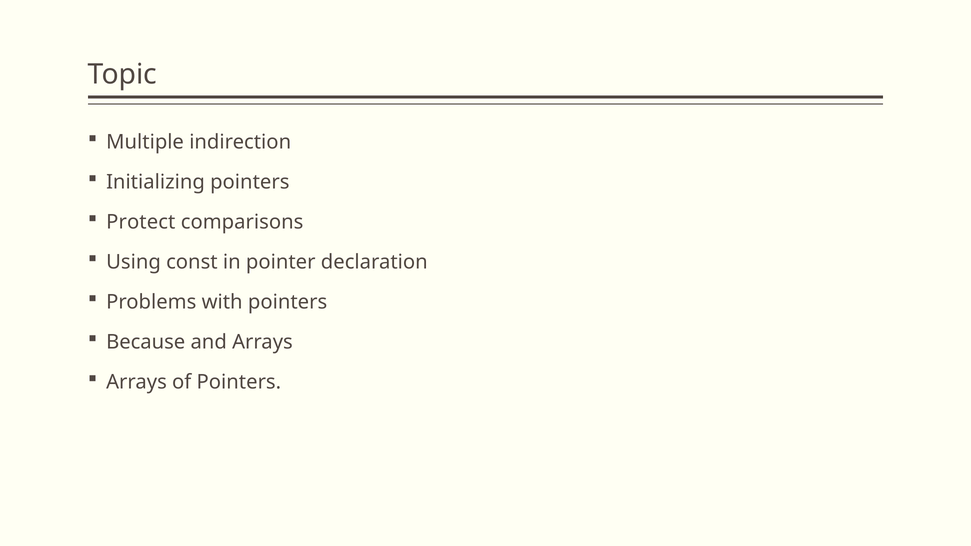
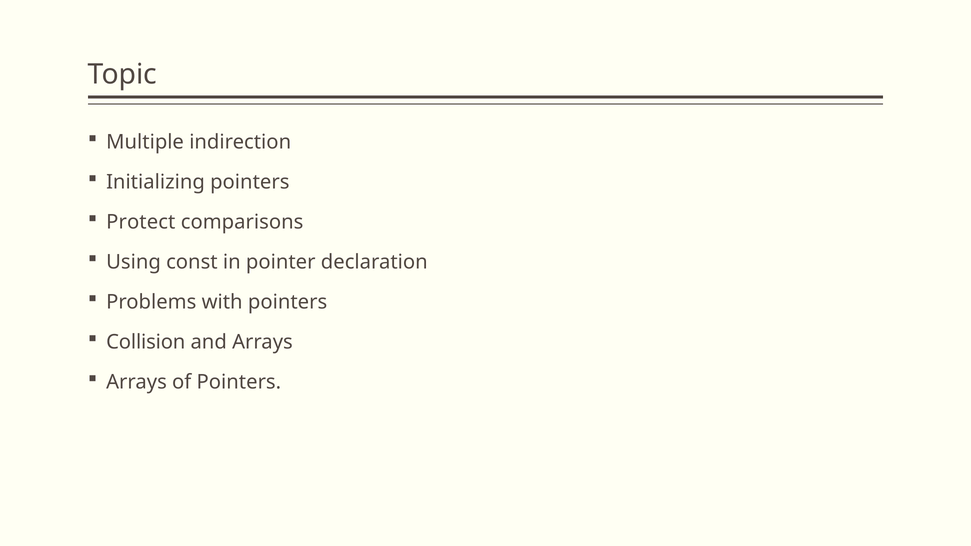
Because: Because -> Collision
